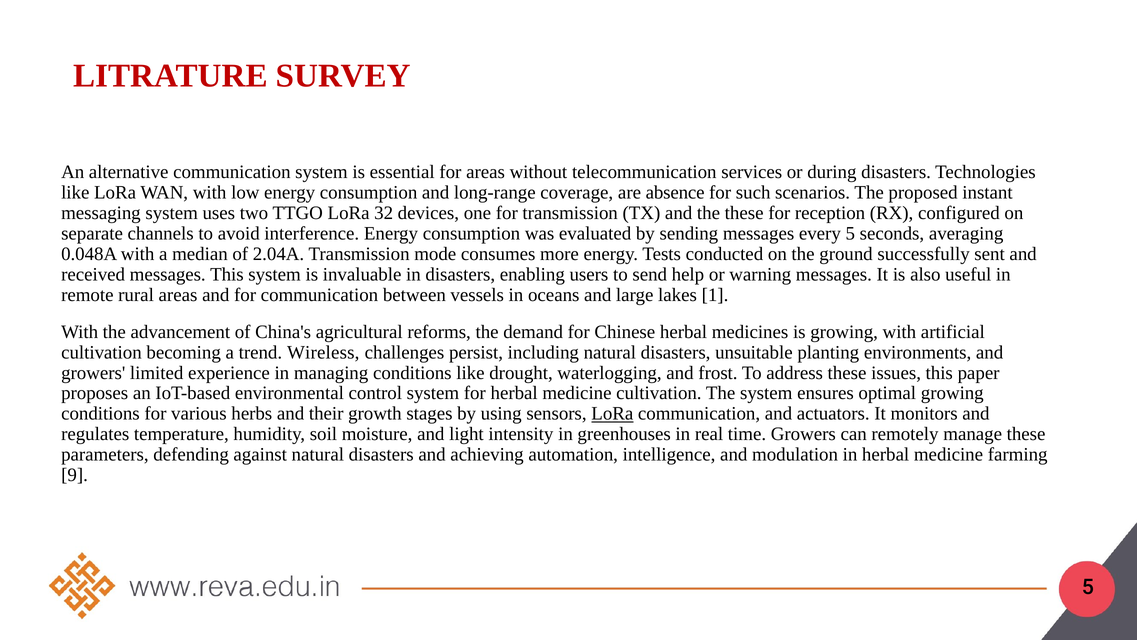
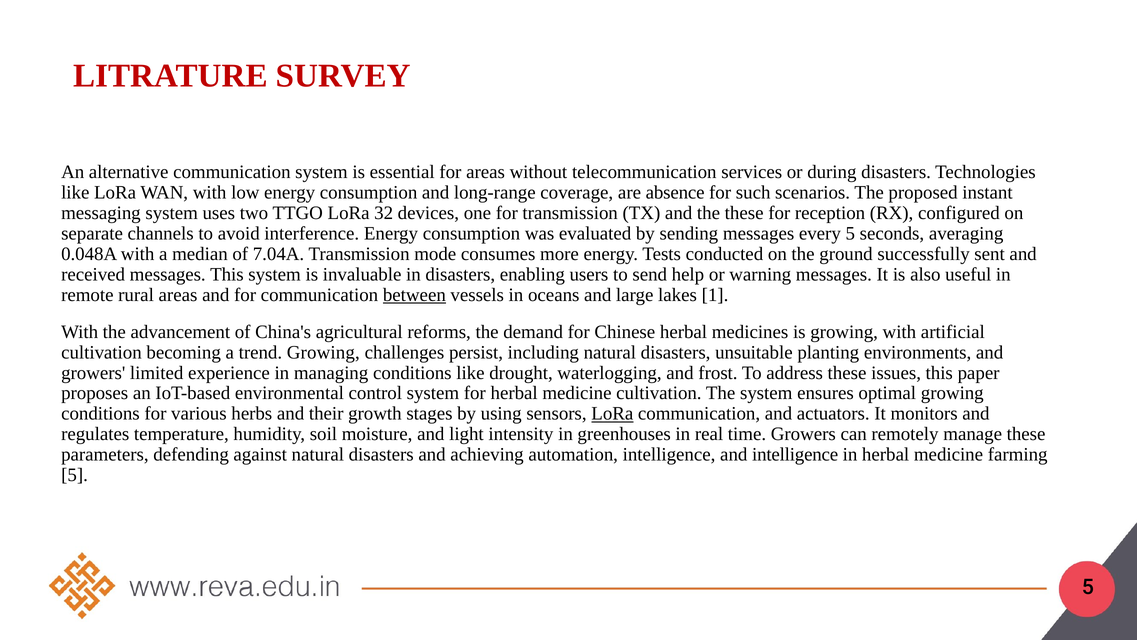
2.04A: 2.04A -> 7.04A
between underline: none -> present
trend Wireless: Wireless -> Growing
and modulation: modulation -> intelligence
9 at (75, 475): 9 -> 5
